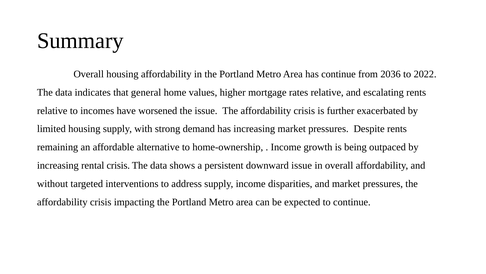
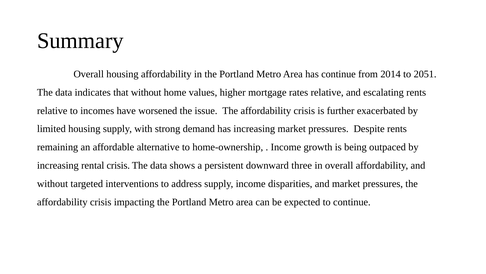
2036: 2036 -> 2014
2022: 2022 -> 2051
that general: general -> without
downward issue: issue -> three
